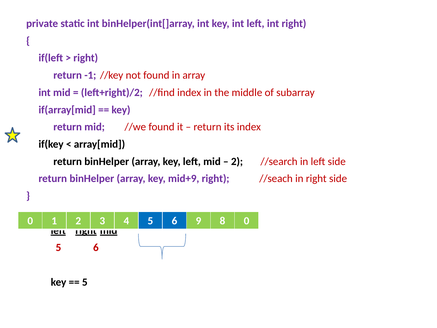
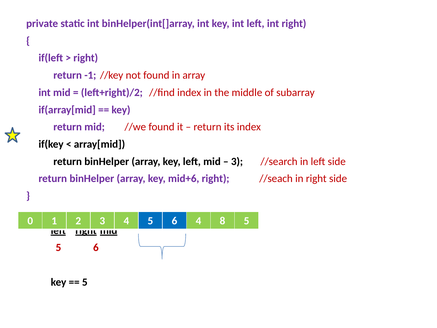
2 at (237, 161): 2 -> 3
mid+9: mid+9 -> mid+6
6 9: 9 -> 4
8 0: 0 -> 5
